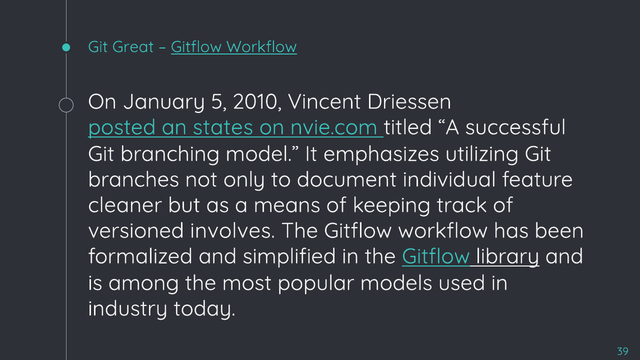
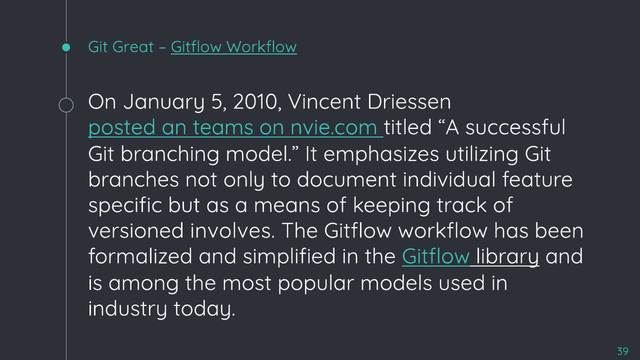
states: states -> teams
cleaner: cleaner -> specific
